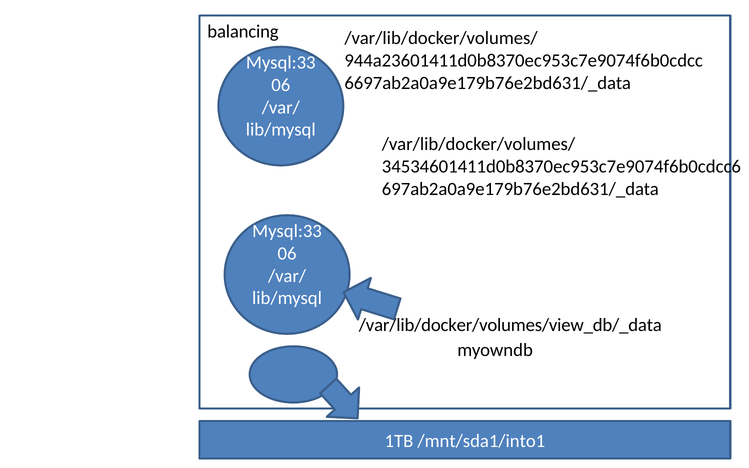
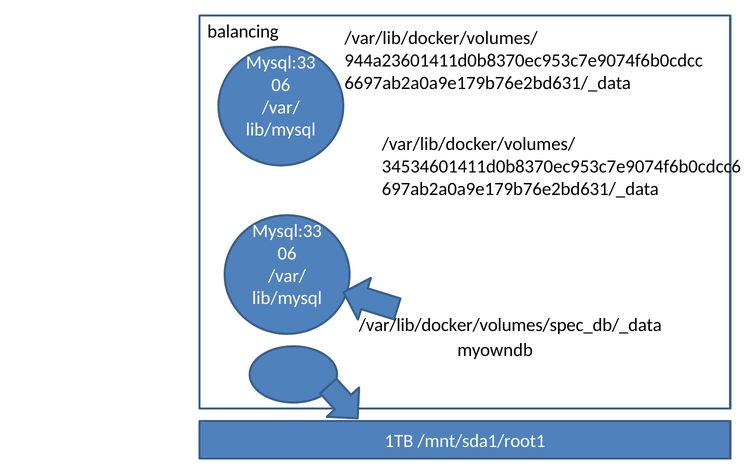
/var/lib/docker/volumes/view_db/_data: /var/lib/docker/volumes/view_db/_data -> /var/lib/docker/volumes/spec_db/_data
/mnt/sda1/into1: /mnt/sda1/into1 -> /mnt/sda1/root1
